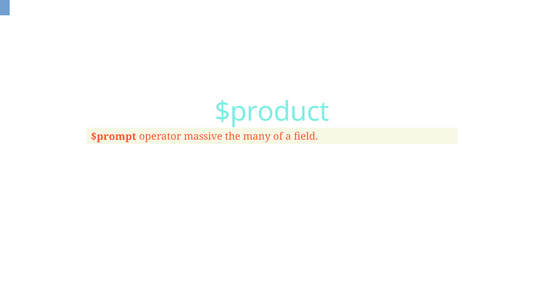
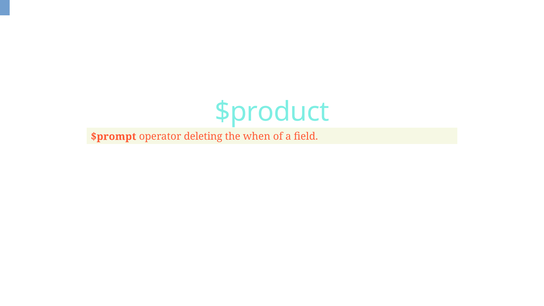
massive: massive -> deleting
many: many -> when
